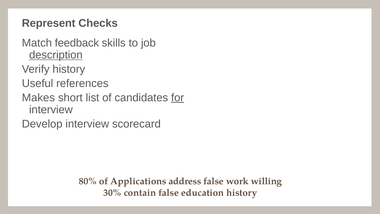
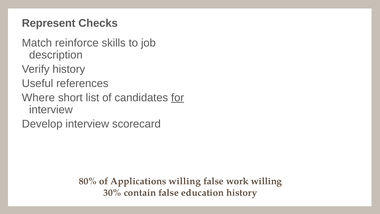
feedback: feedback -> reinforce
description underline: present -> none
Makes: Makes -> Where
Applications address: address -> willing
